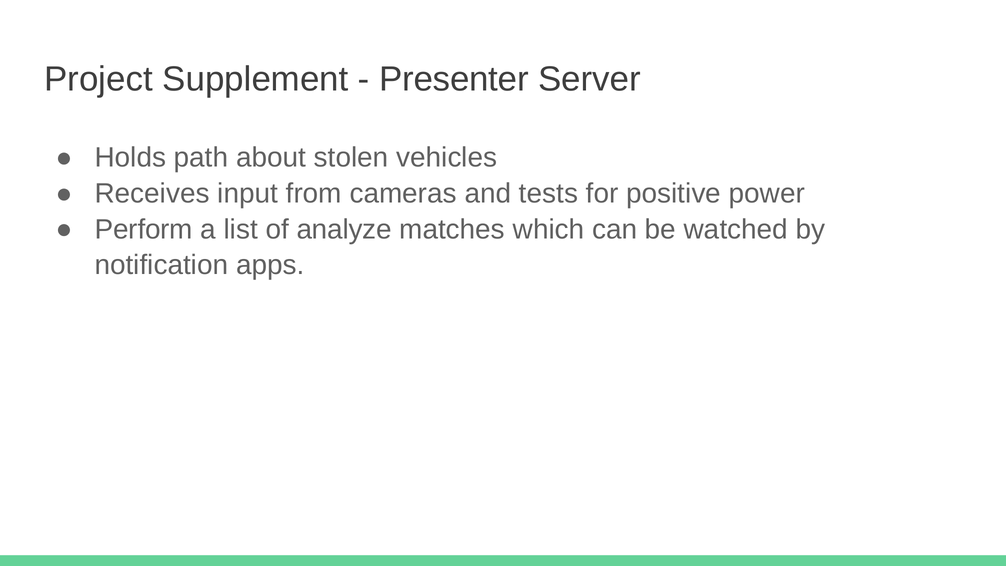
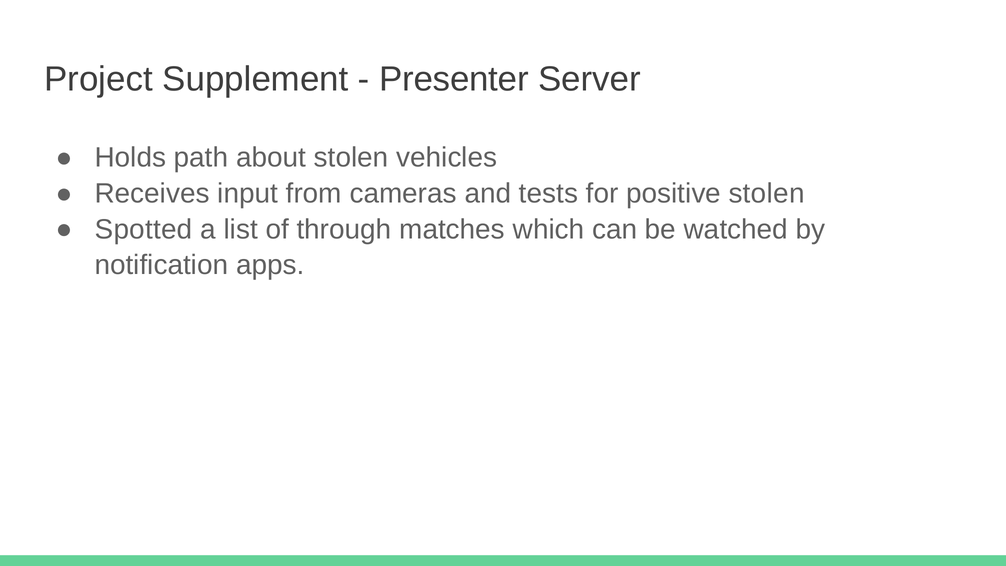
positive power: power -> stolen
Perform: Perform -> Spotted
analyze: analyze -> through
